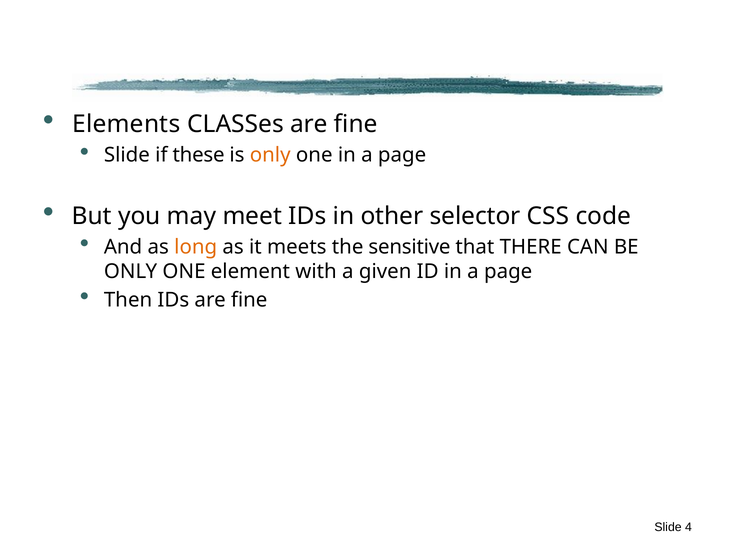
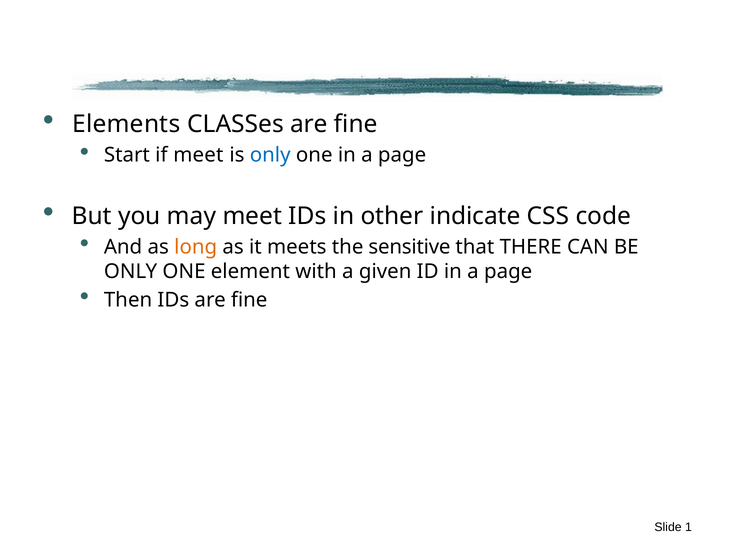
Slide at (127, 155): Slide -> Start
if these: these -> meet
only at (270, 155) colour: orange -> blue
selector: selector -> indicate
4: 4 -> 1
